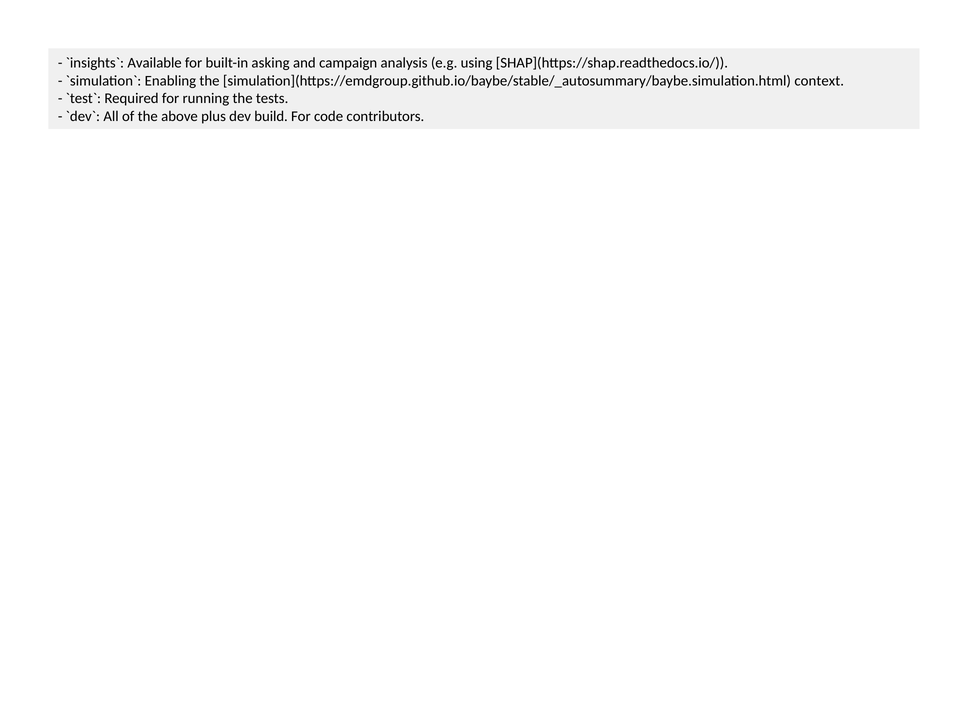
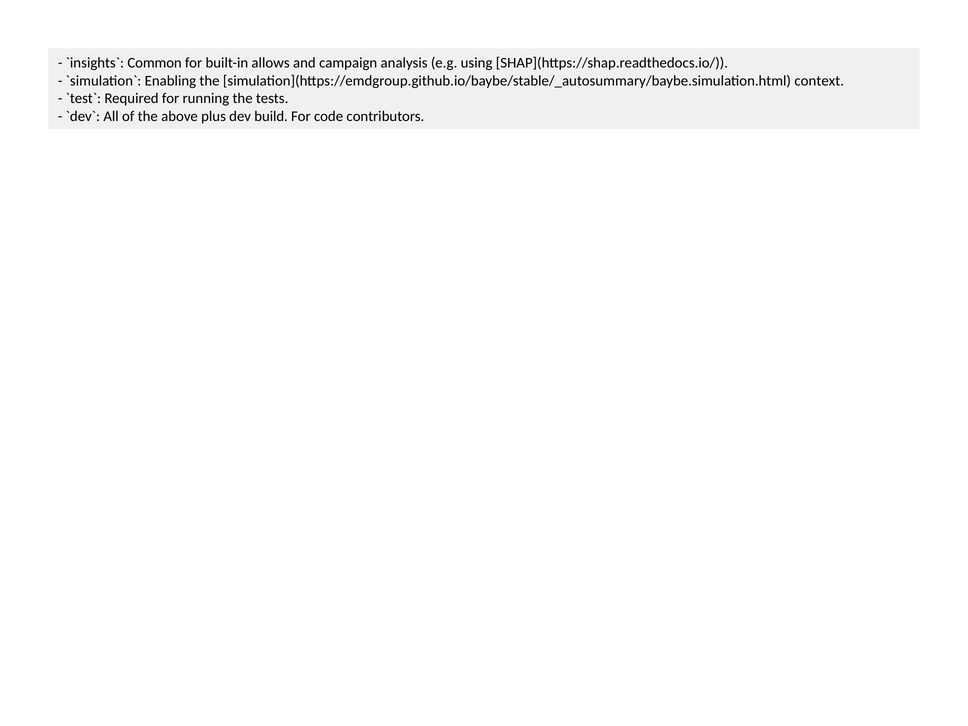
Available: Available -> Common
asking: asking -> allows
